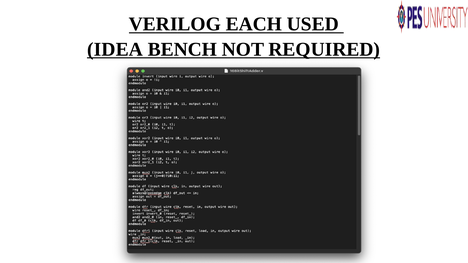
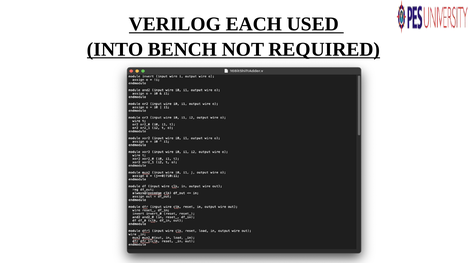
IDEA: IDEA -> INTO
